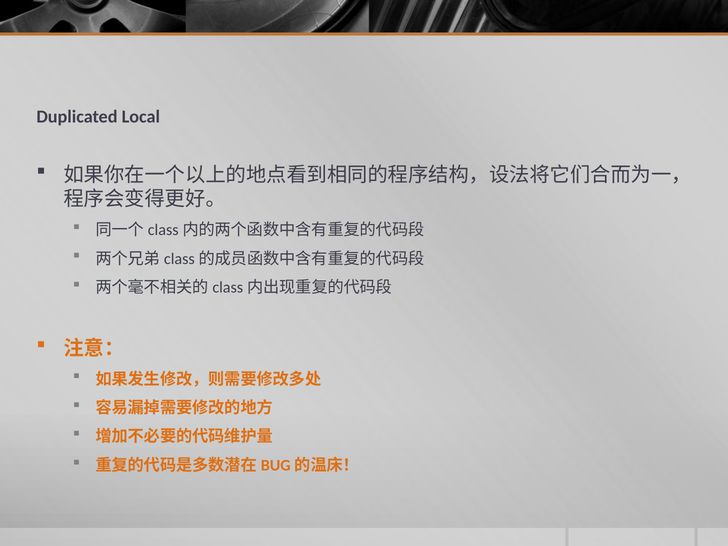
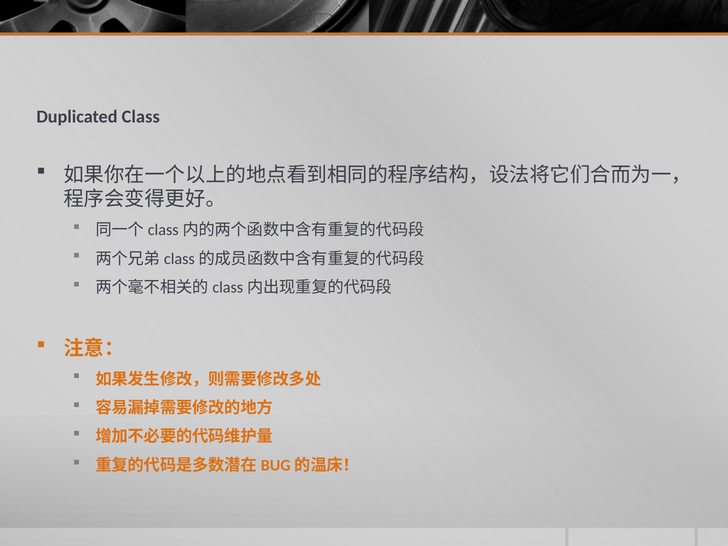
Local: Local -> Class
